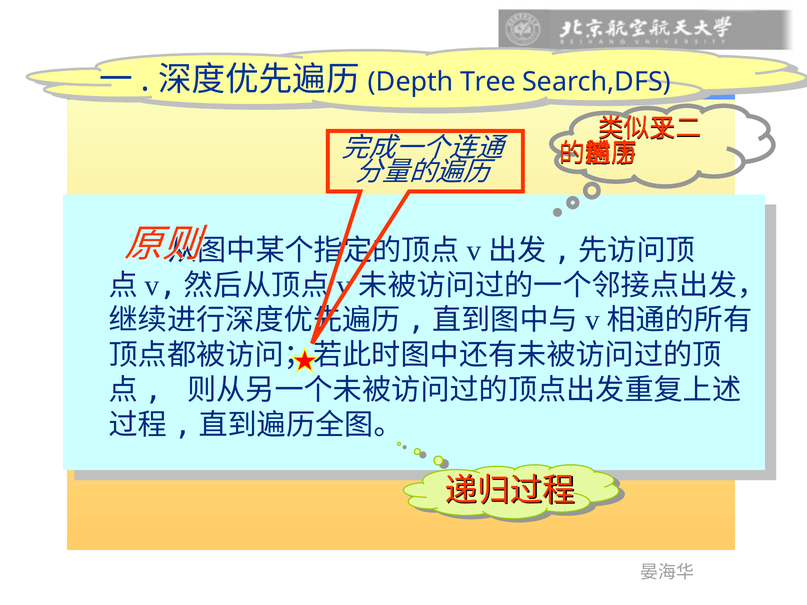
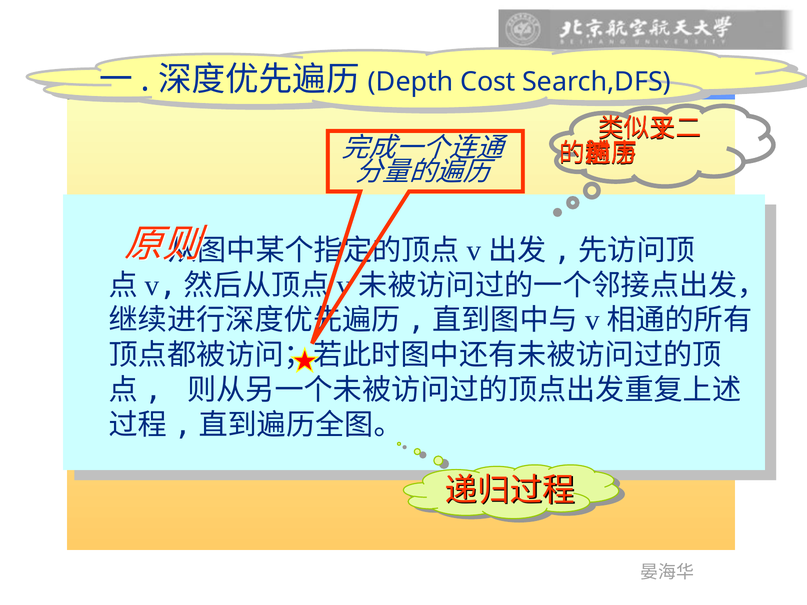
Tree: Tree -> Cost
